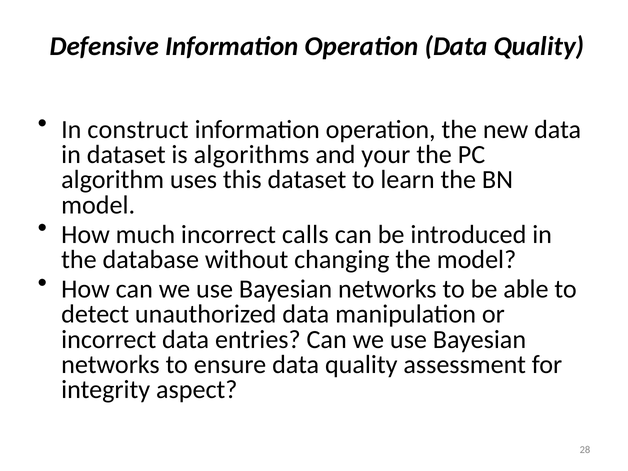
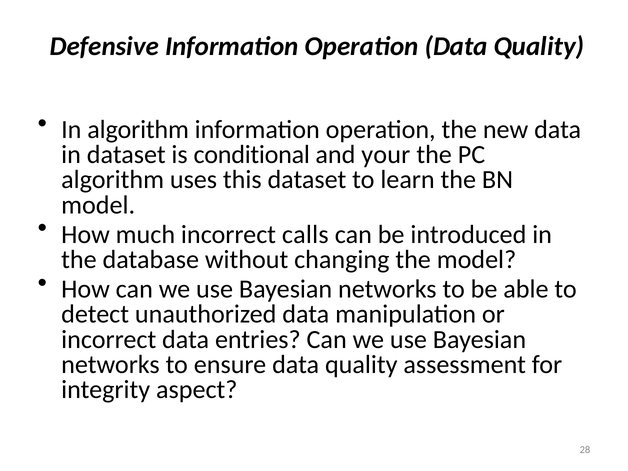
In construct: construct -> algorithm
algorithms: algorithms -> conditional
